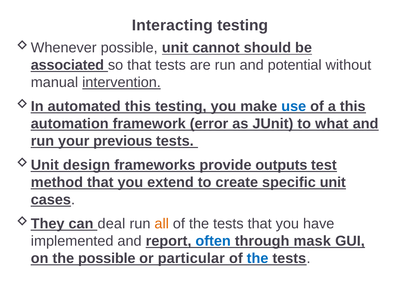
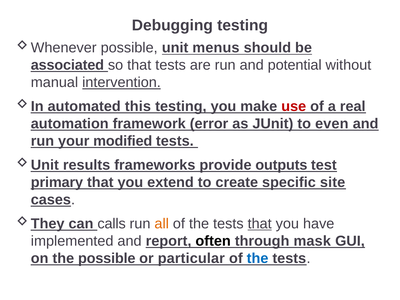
Interacting: Interacting -> Debugging
cannot: cannot -> menus
use colour: blue -> red
a this: this -> real
what: what -> even
previous: previous -> modified
design: design -> results
method: method -> primary
specific unit: unit -> site
deal: deal -> calls
that at (260, 224) underline: none -> present
often colour: blue -> black
